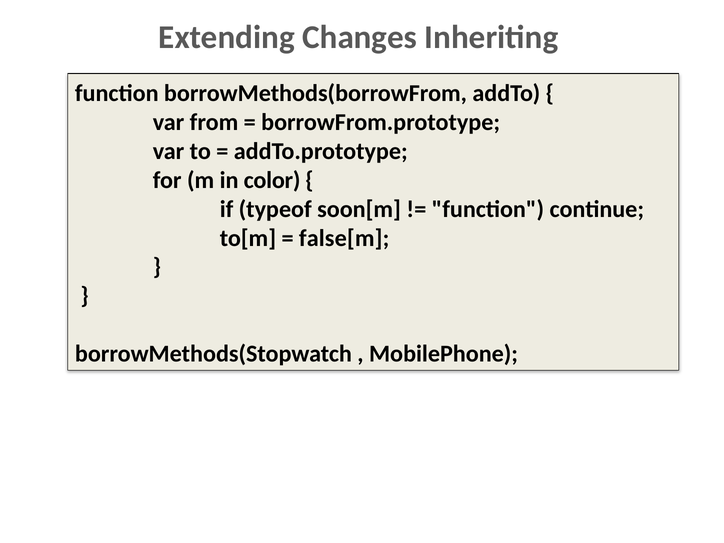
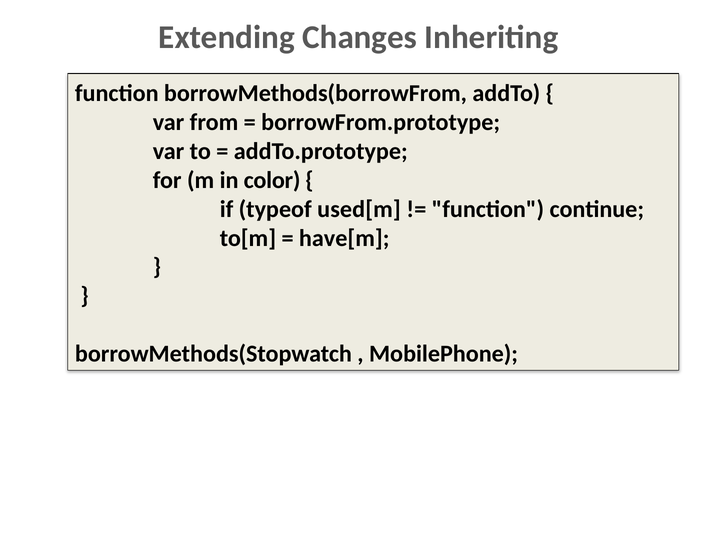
soon[m: soon[m -> used[m
false[m: false[m -> have[m
